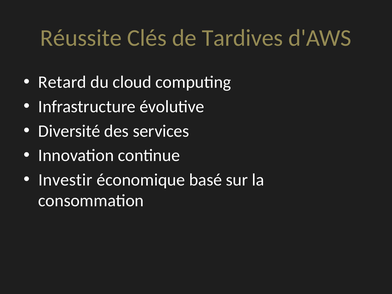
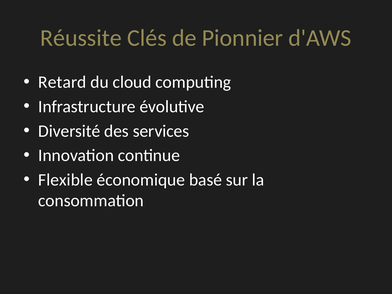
Tardives: Tardives -> Pionnier
Investir: Investir -> Flexible
